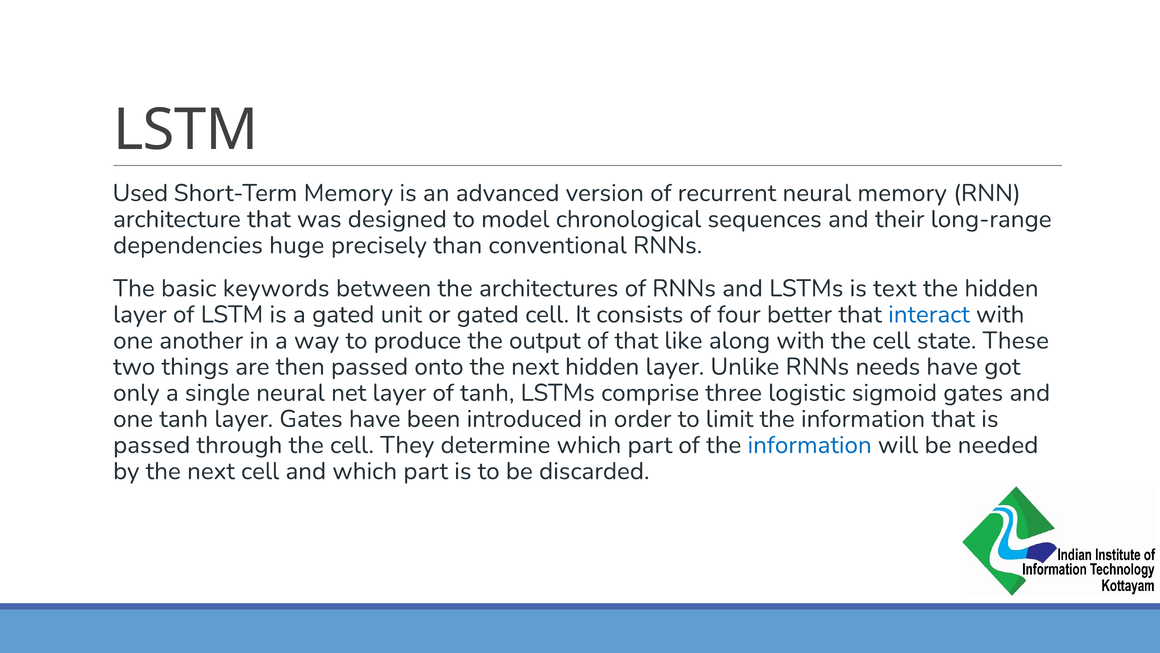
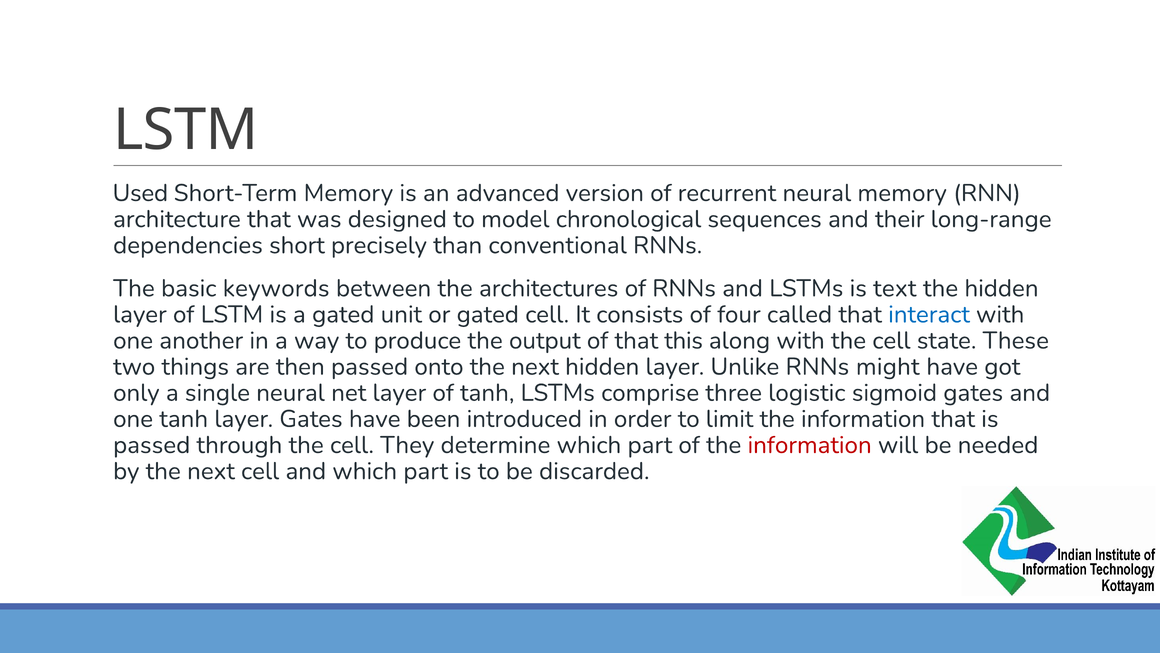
huge: huge -> short
better: better -> called
like: like -> this
needs: needs -> might
information at (810, 445) colour: blue -> red
